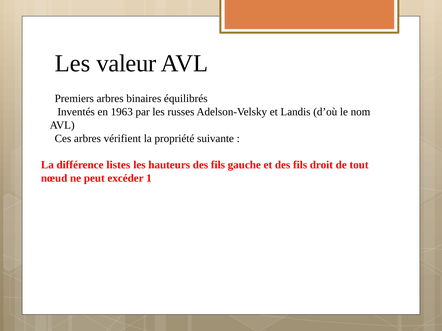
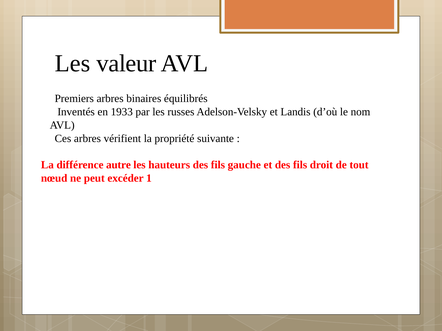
1963: 1963 -> 1933
listes: listes -> autre
